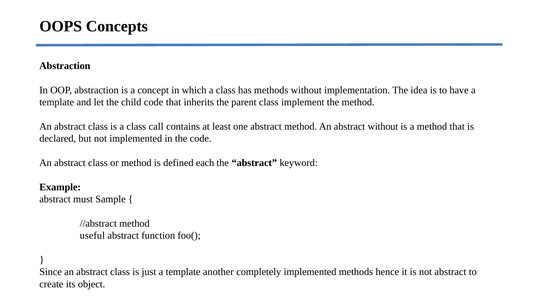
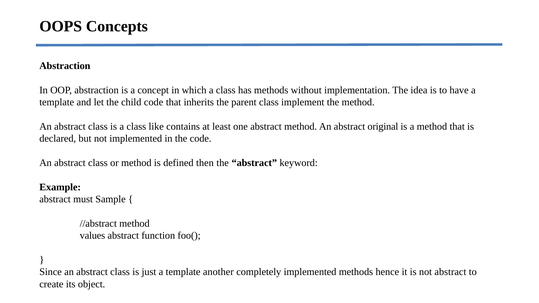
call: call -> like
abstract without: without -> original
each: each -> then
useful: useful -> values
